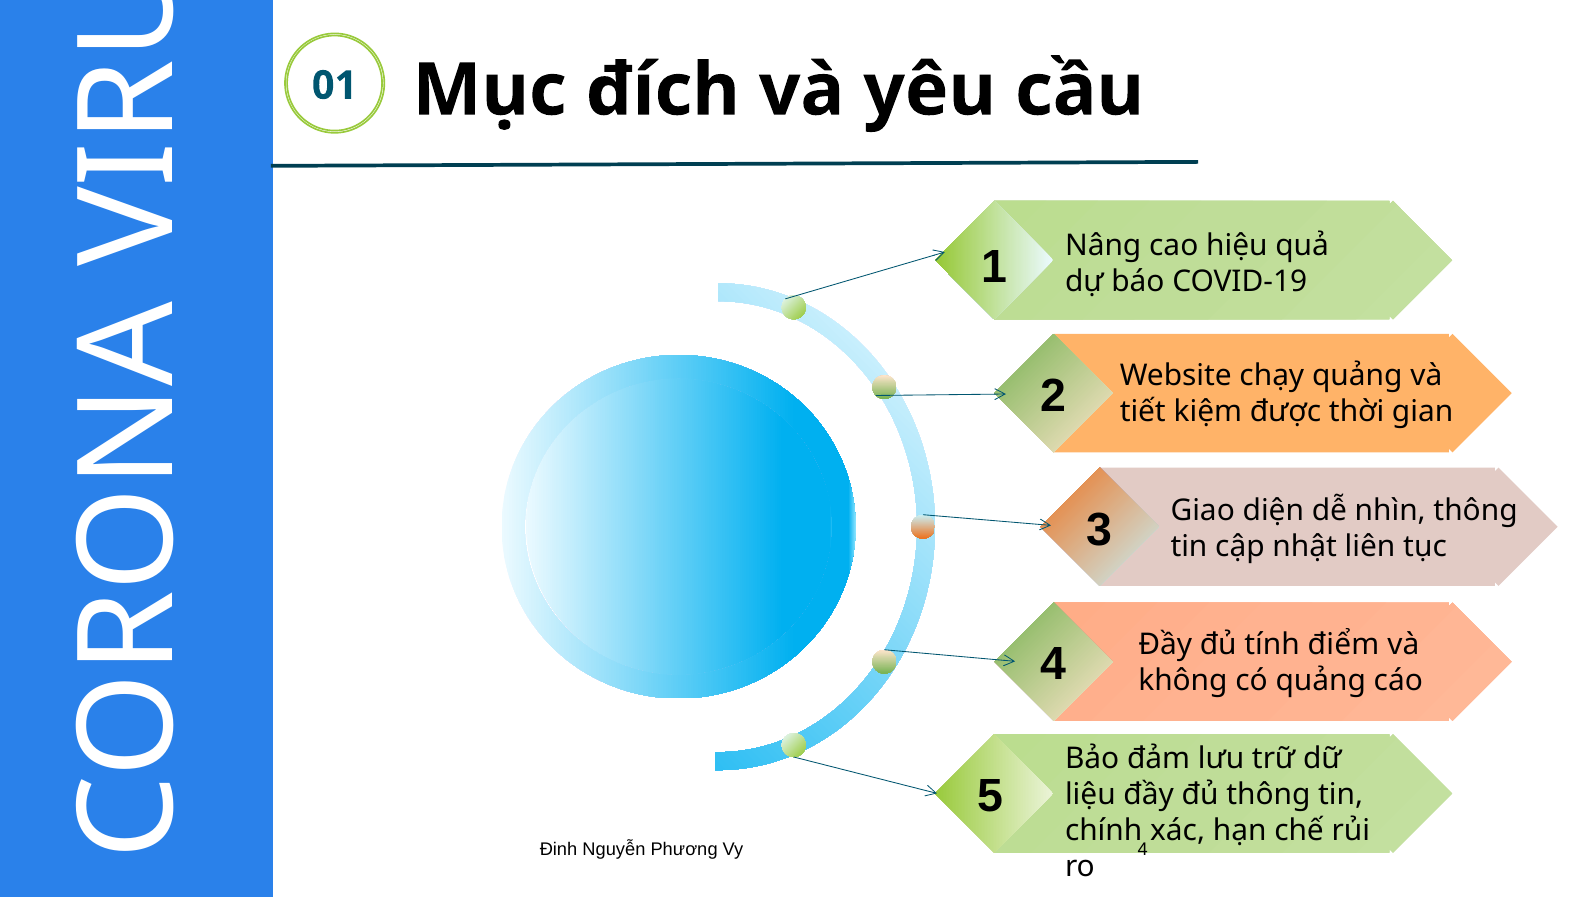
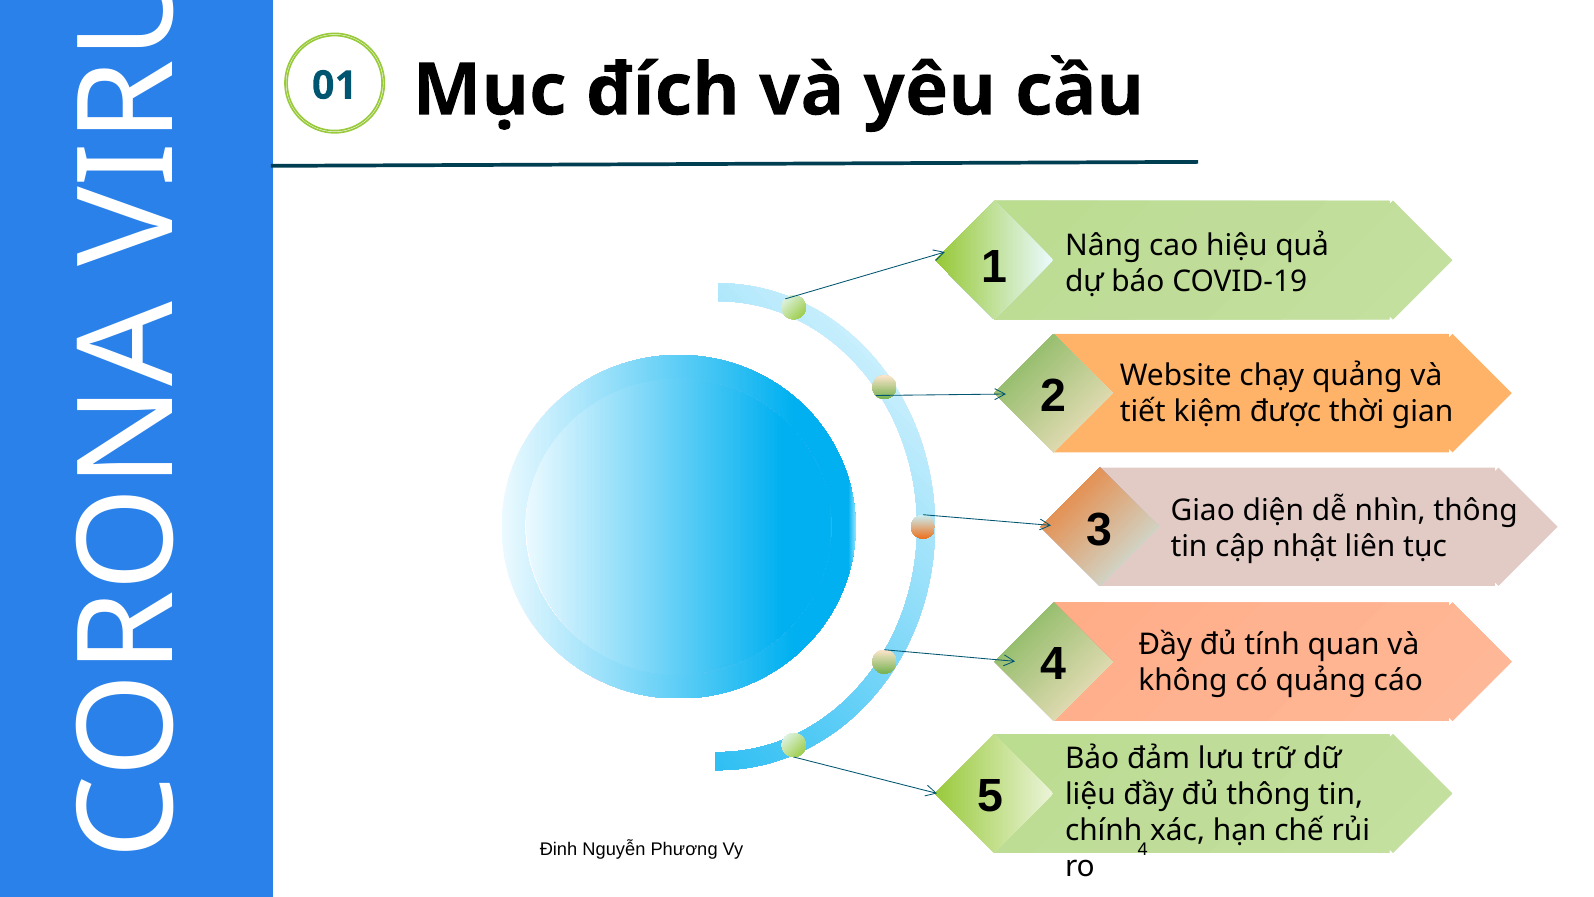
điểm: điểm -> quan
